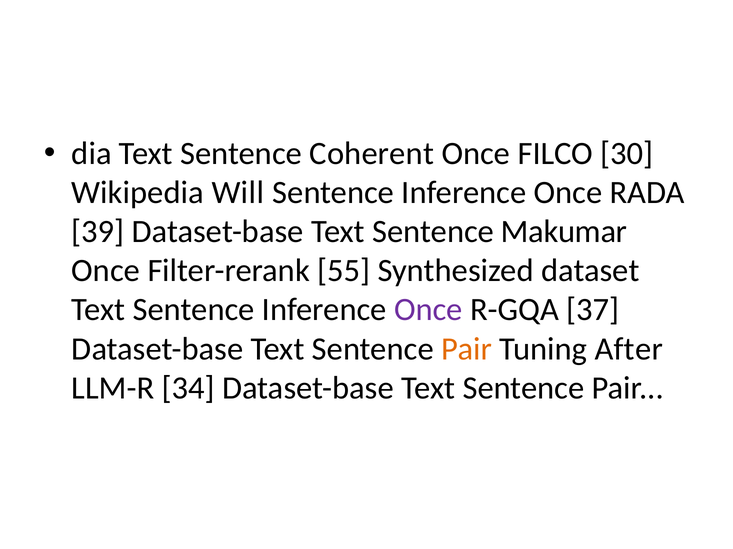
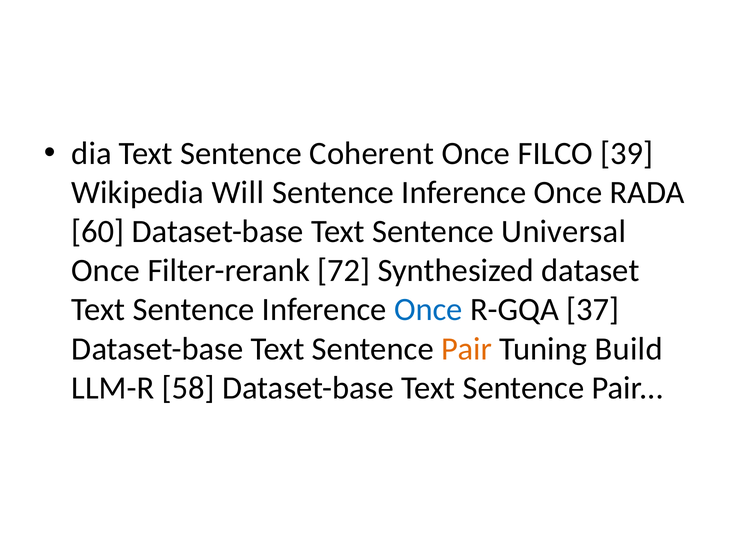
30: 30 -> 39
39: 39 -> 60
Makumar: Makumar -> Universal
55: 55 -> 72
Once at (428, 310) colour: purple -> blue
After: After -> Build
34: 34 -> 58
